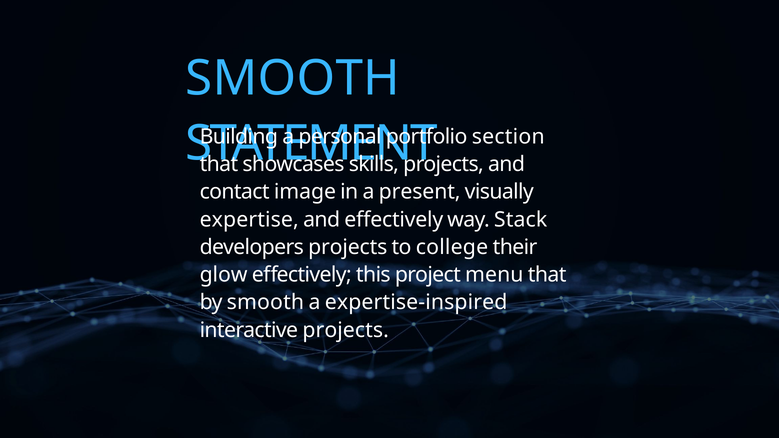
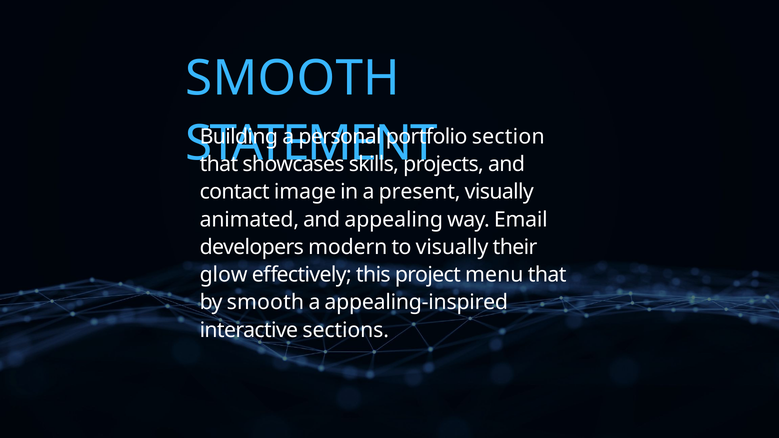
expertise: expertise -> animated
and effectively: effectively -> appealing
Stack: Stack -> Email
developers projects: projects -> modern
to college: college -> visually
expertise-inspired: expertise-inspired -> appealing-inspired
interactive projects: projects -> sections
